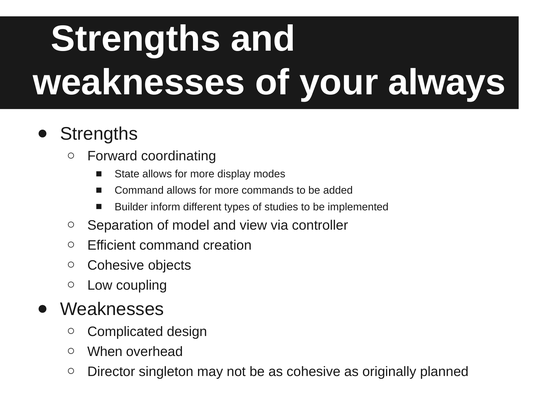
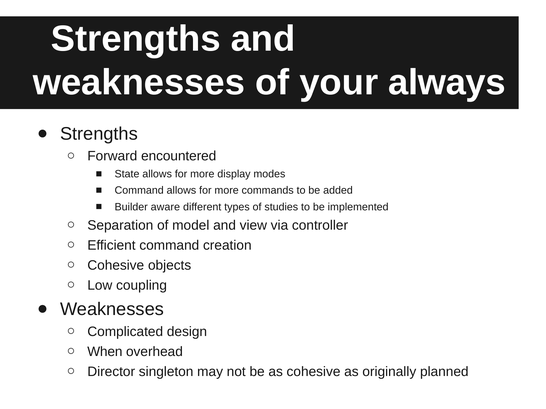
coordinating: coordinating -> encountered
inform: inform -> aware
